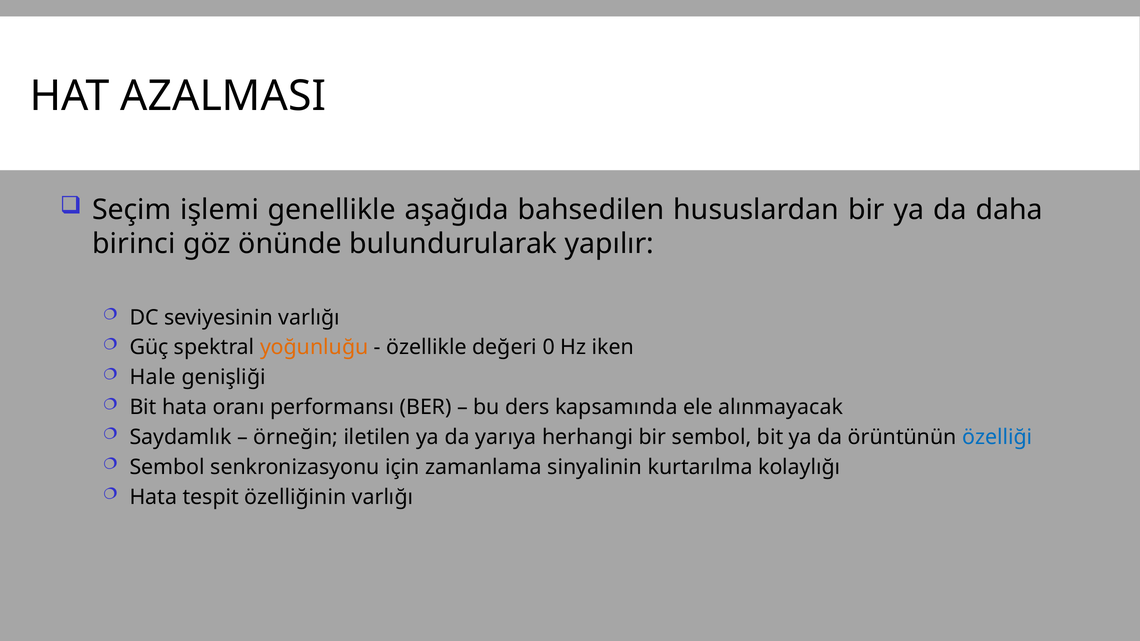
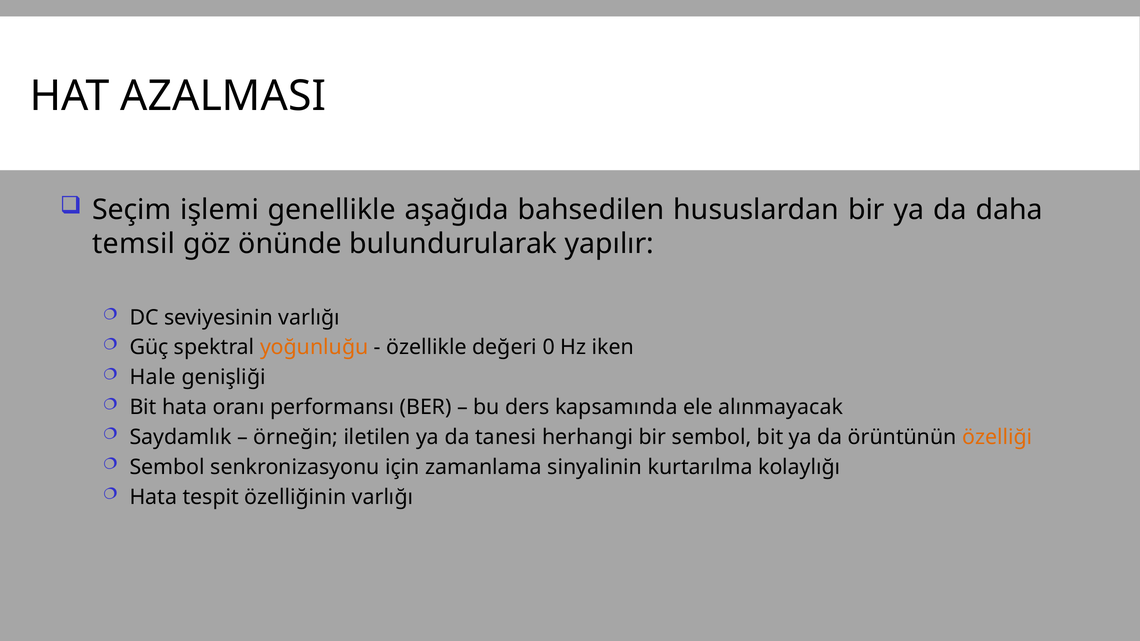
birinci: birinci -> temsil
yarıya: yarıya -> tanesi
özelliği colour: blue -> orange
